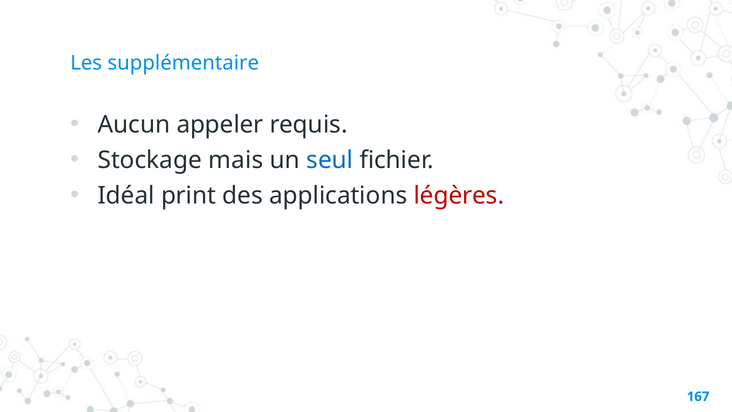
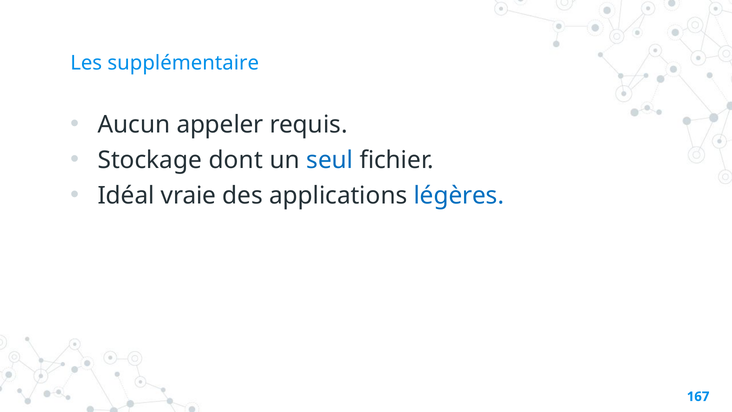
mais: mais -> dont
print: print -> vraie
légères colour: red -> blue
